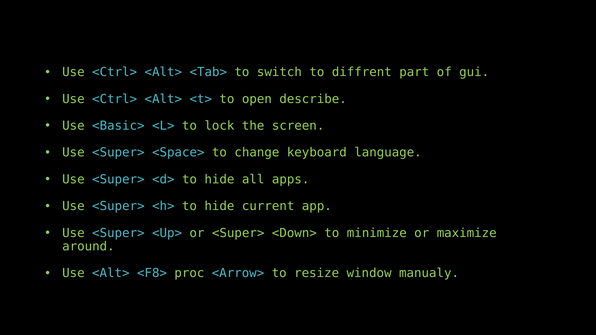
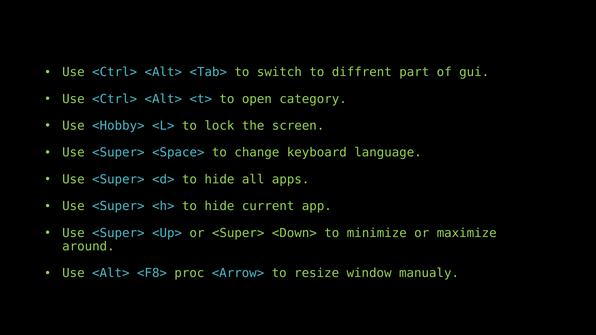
describe: describe -> category
<Basic>: <Basic> -> <Hobby>
